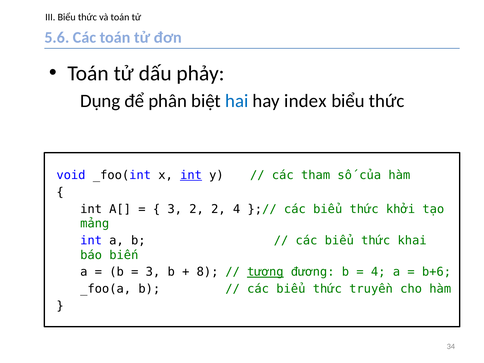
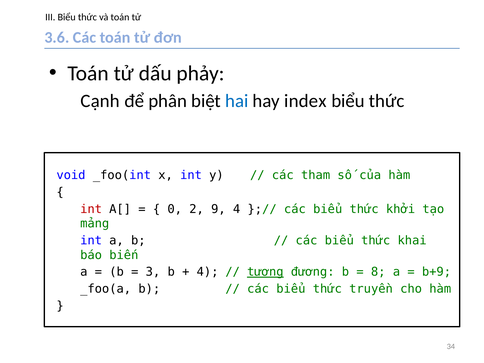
5.6: 5.6 -> 3.6
Dụng: Dụng -> Cạnh
int at (191, 175) underline: present -> none
int at (91, 209) colour: black -> red
3 at (175, 209): 3 -> 0
2 2: 2 -> 9
8 at (208, 272): 8 -> 4
4 at (378, 272): 4 -> 8
b+6: b+6 -> b+9
